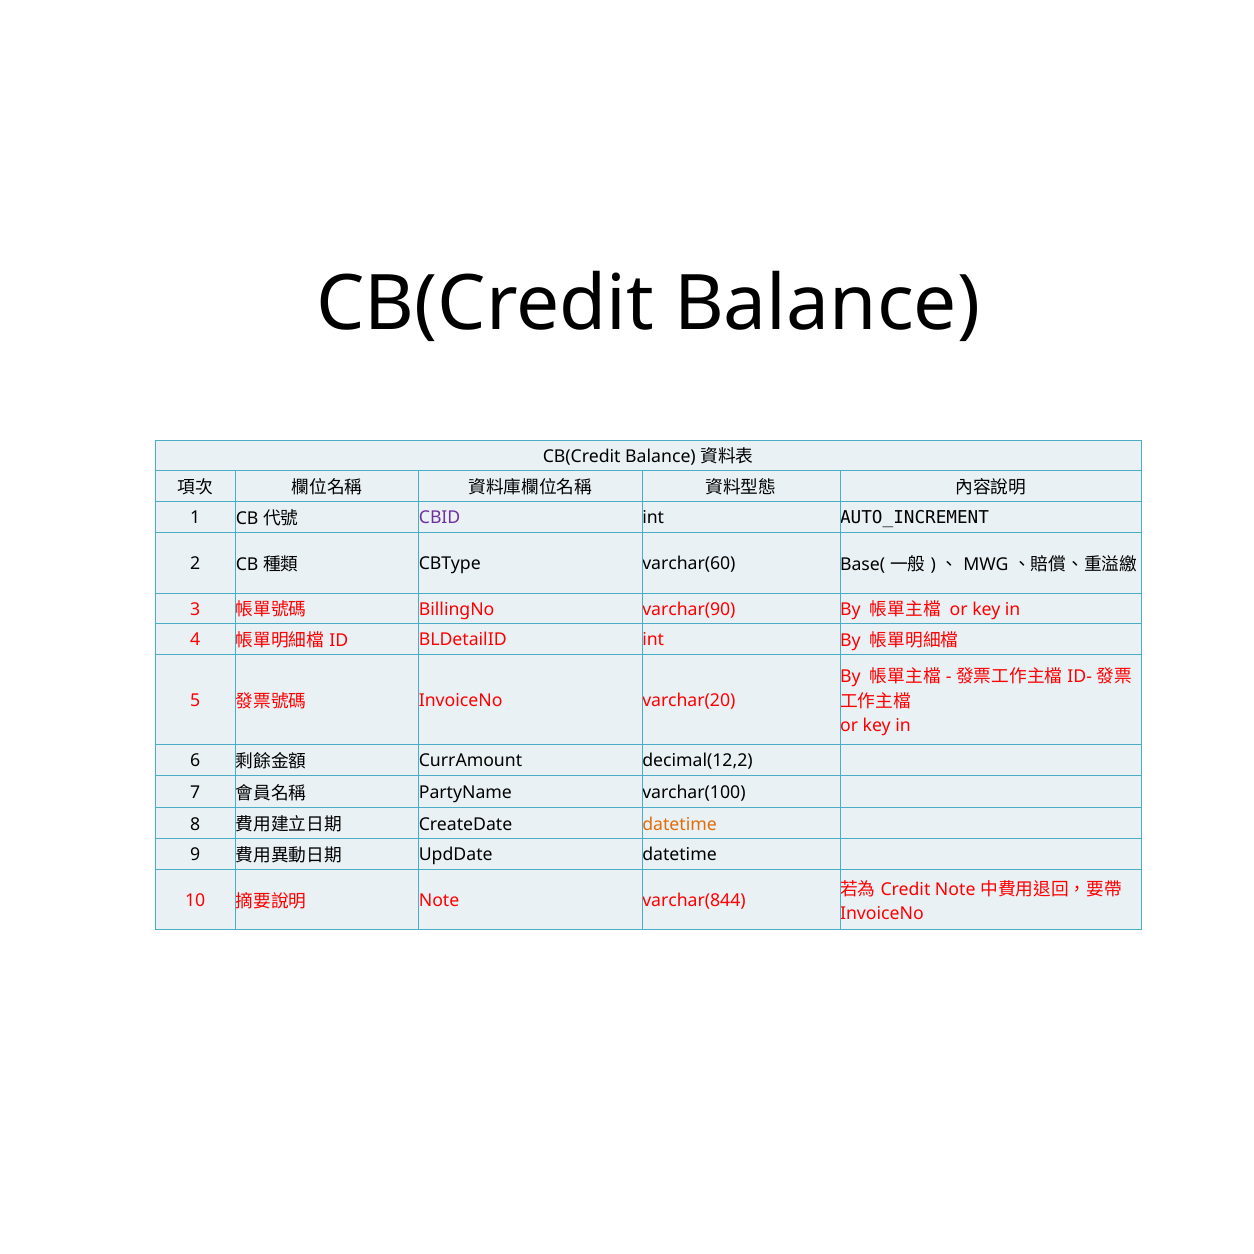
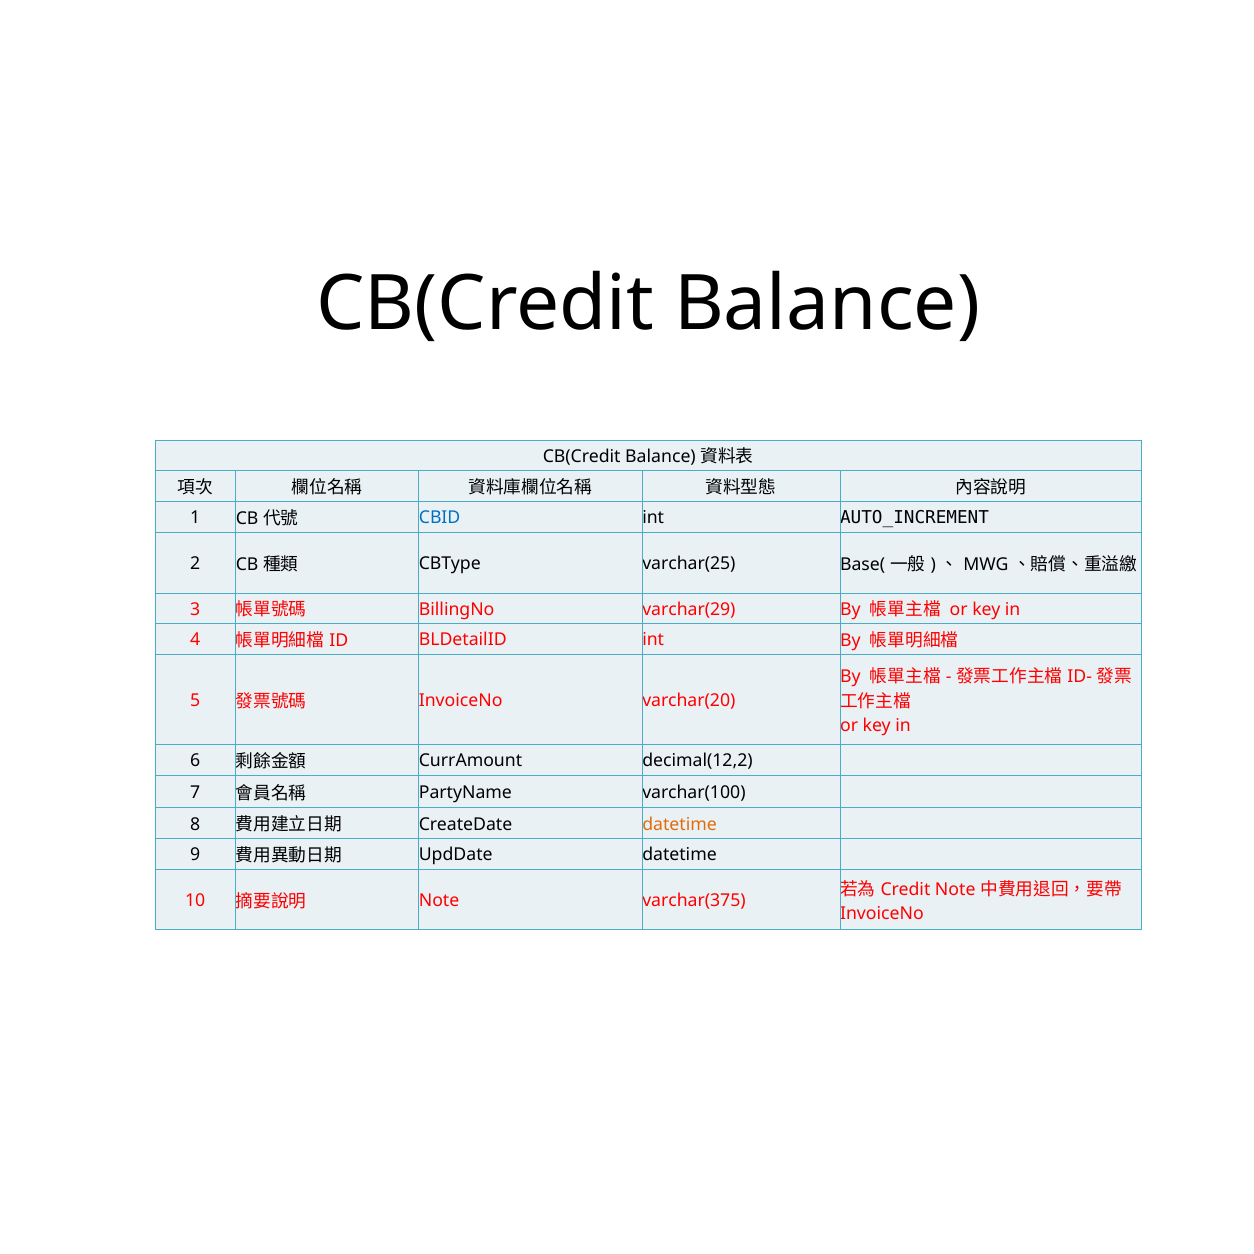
CBID colour: purple -> blue
varchar(60: varchar(60 -> varchar(25
varchar(90: varchar(90 -> varchar(29
varchar(844: varchar(844 -> varchar(375
